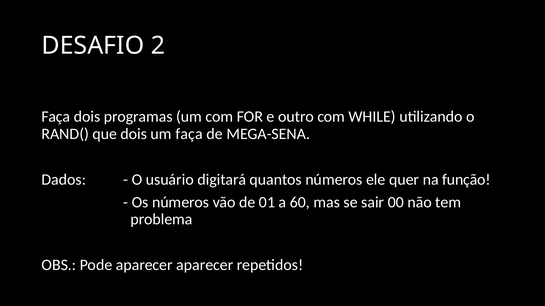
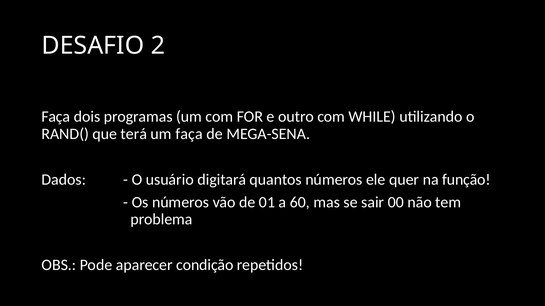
que dois: dois -> terá
aparecer aparecer: aparecer -> condição
